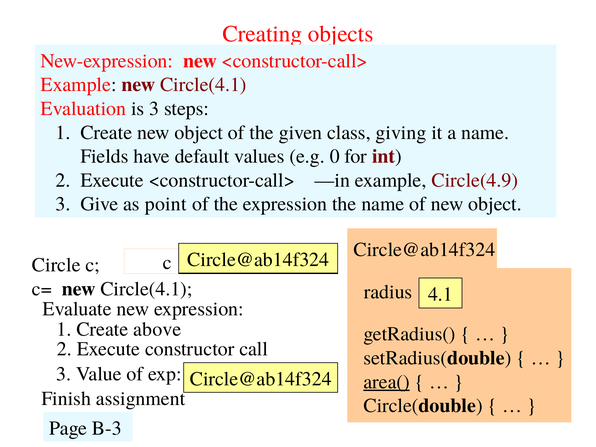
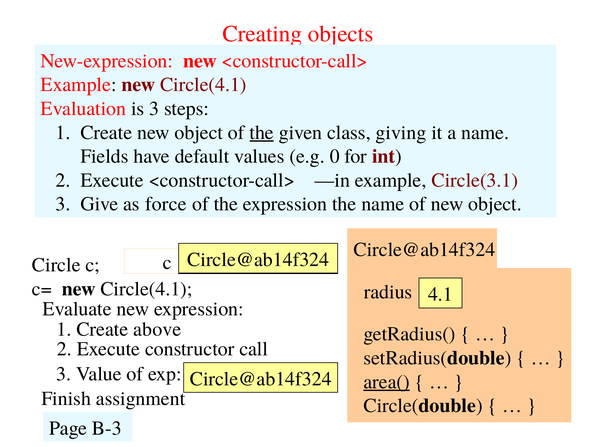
the at (262, 132) underline: none -> present
Circle(4.9: Circle(4.9 -> Circle(3.1
point: point -> force
